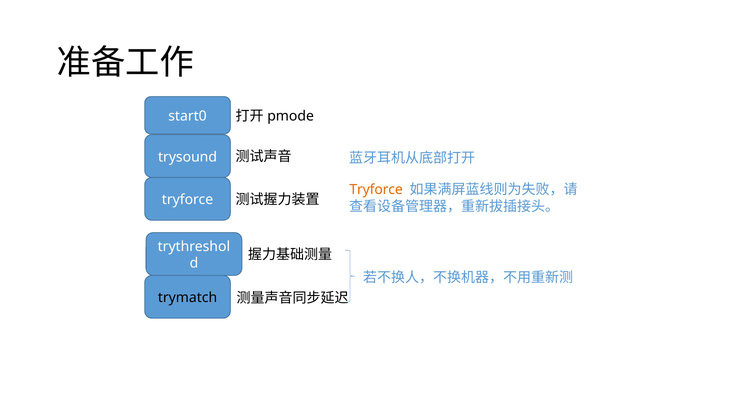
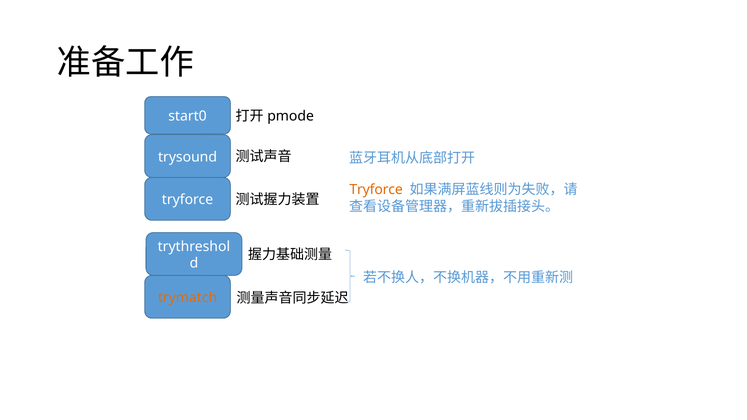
trymatch colour: black -> orange
